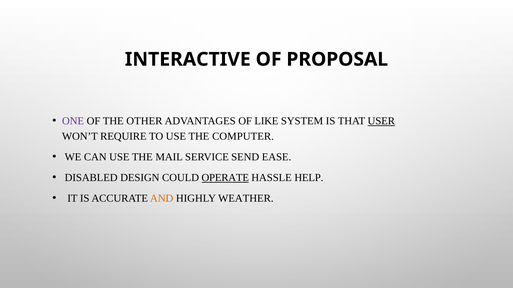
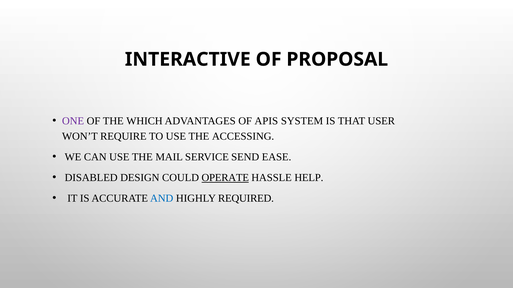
OTHER: OTHER -> WHICH
LIKE: LIKE -> APIS
USER underline: present -> none
COMPUTER: COMPUTER -> ACCESSING
AND colour: orange -> blue
WEATHER: WEATHER -> REQUIRED
